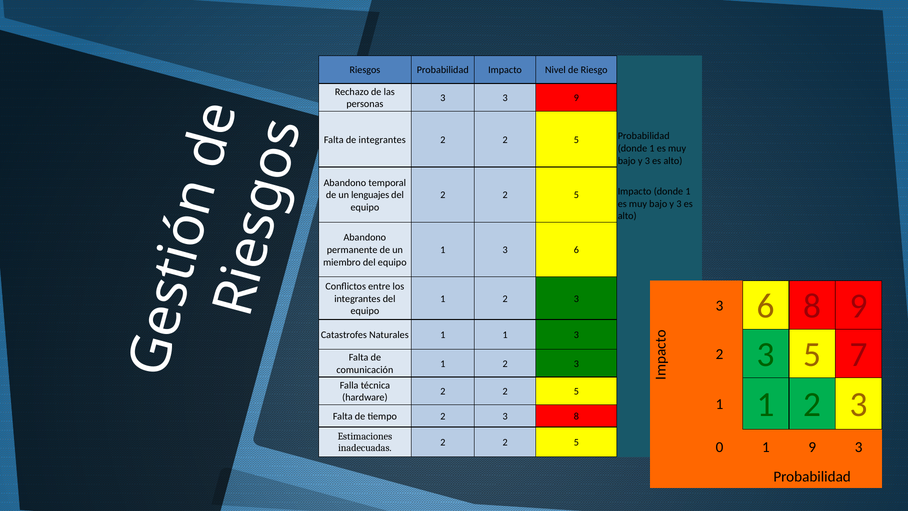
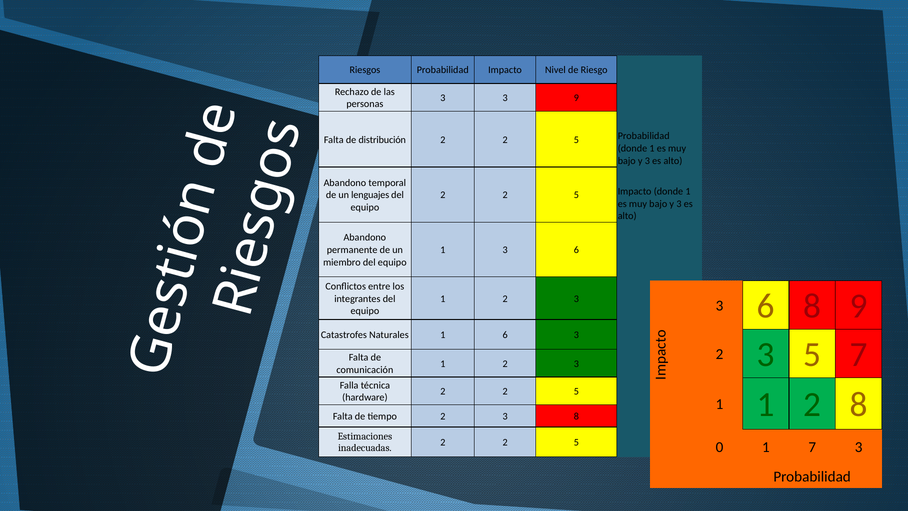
de integrantes: integrantes -> distribución
Naturales 1 1: 1 -> 6
1 1 2 3: 3 -> 8
1 9: 9 -> 7
